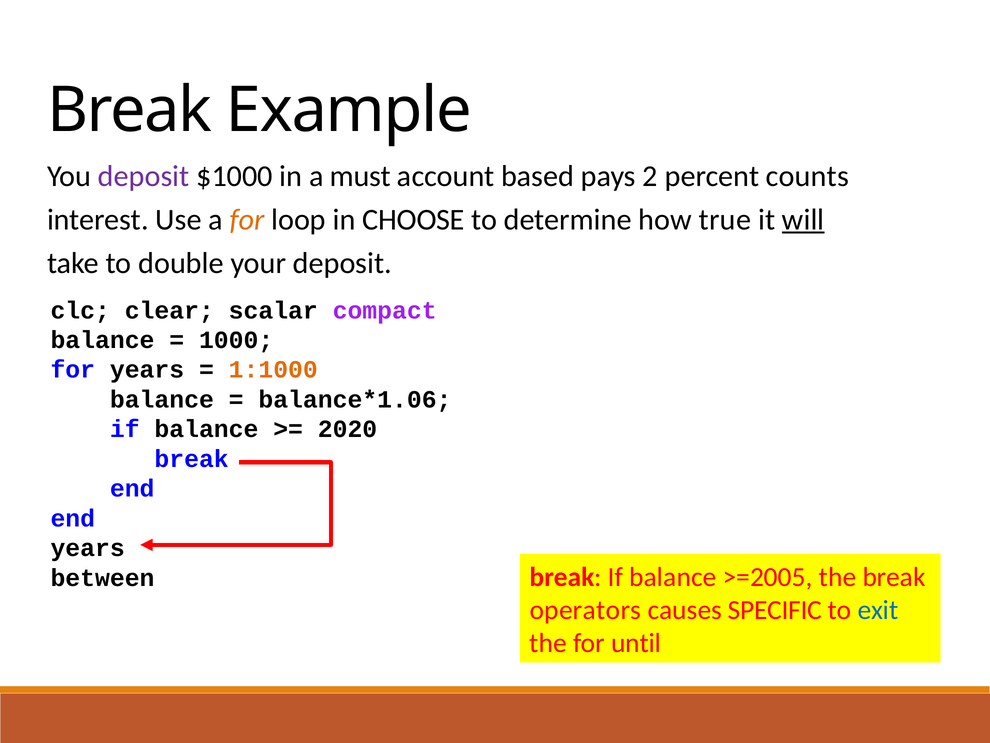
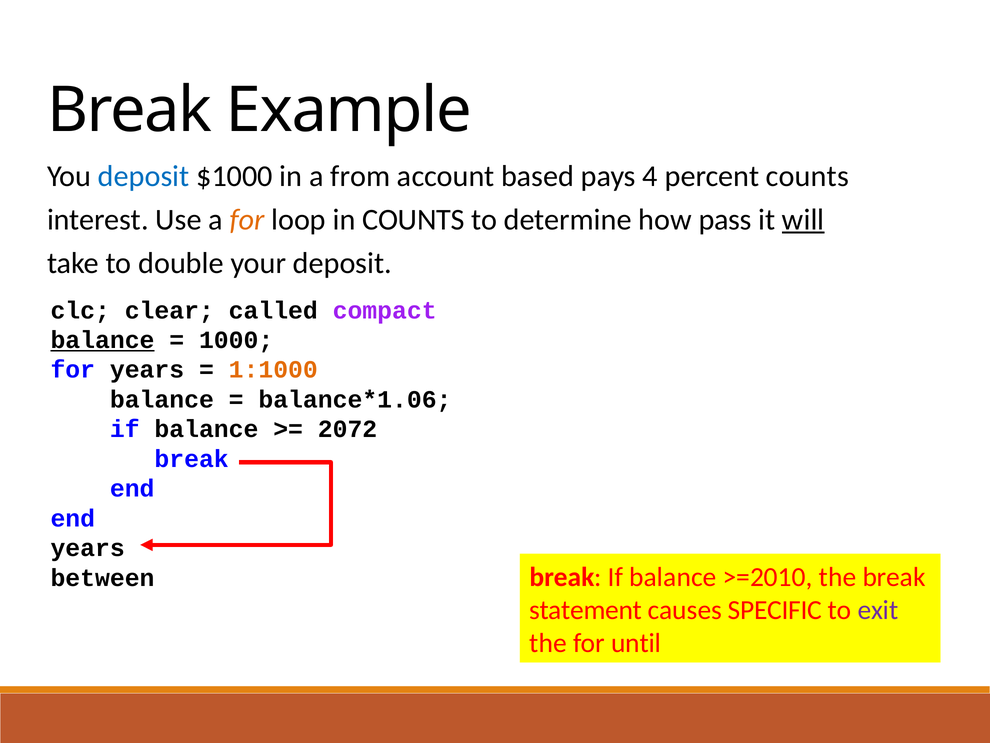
deposit at (144, 176) colour: purple -> blue
must: must -> from
2: 2 -> 4
in CHOOSE: CHOOSE -> COUNTS
true: true -> pass
scalar: scalar -> called
balance at (102, 340) underline: none -> present
2020: 2020 -> 2072
>=2005: >=2005 -> >=2010
operators: operators -> statement
exit colour: blue -> purple
